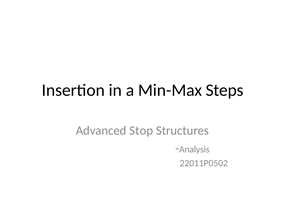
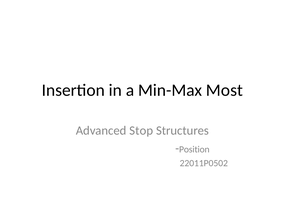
Steps: Steps -> Most
Analysis: Analysis -> Position
